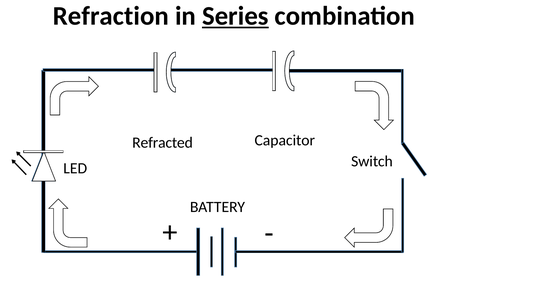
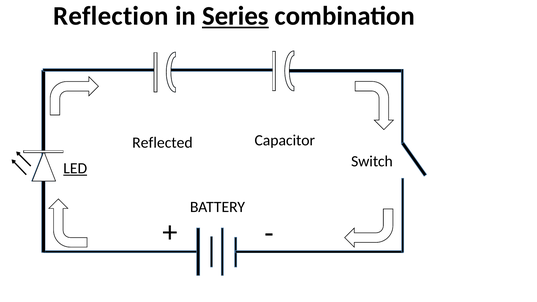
Refraction: Refraction -> Reflection
Refracted: Refracted -> Reflected
LED underline: none -> present
